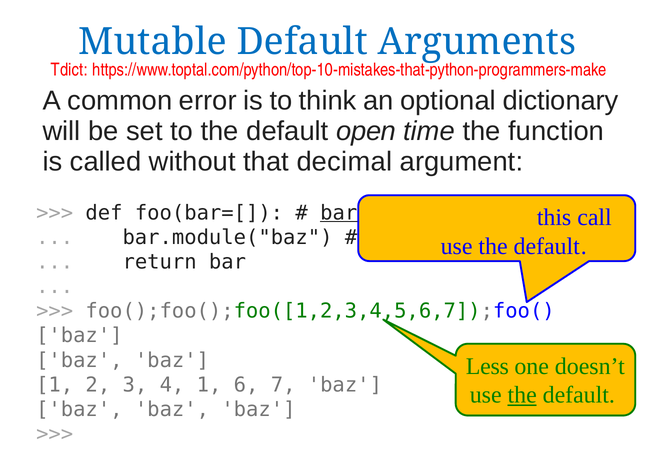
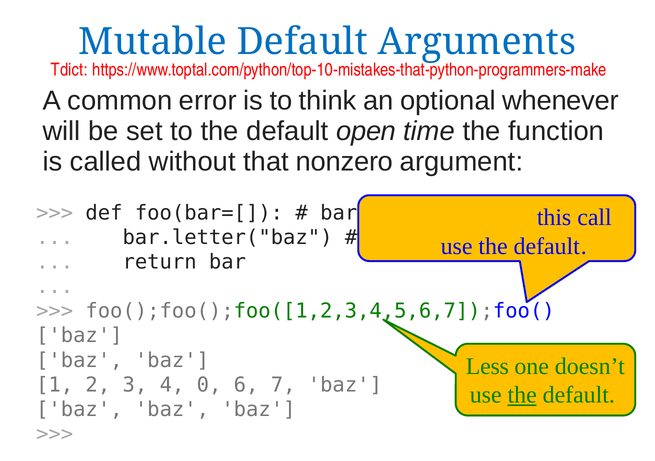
dictionary: dictionary -> whenever
decimal: decimal -> nonzero
bar at (339, 213) underline: present -> none
bar.module("baz: bar.module("baz -> bar.letter("baz
4 1: 1 -> 0
